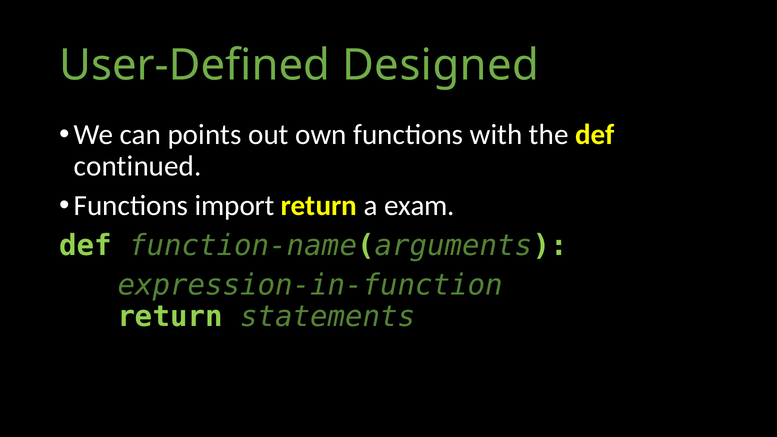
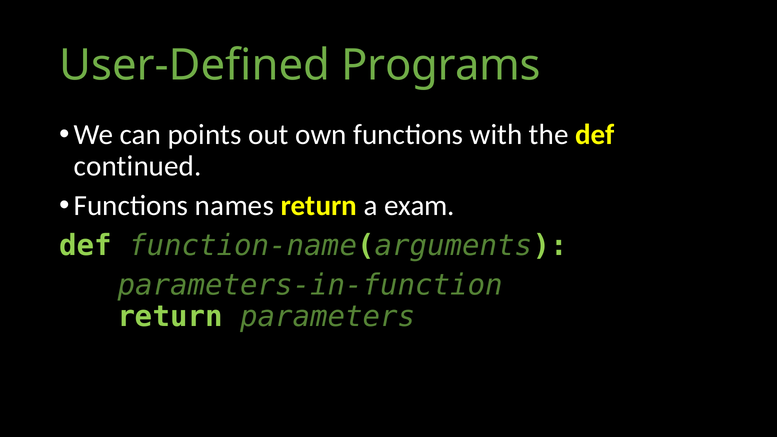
Designed: Designed -> Programs
import: import -> names
expression-in-function: expression-in-function -> parameters-in-function
statements: statements -> parameters
